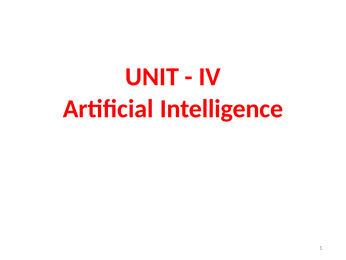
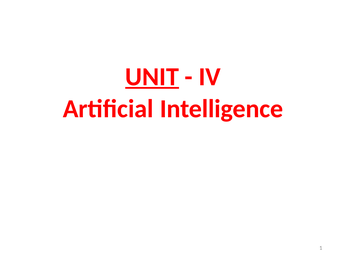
UNIT underline: none -> present
